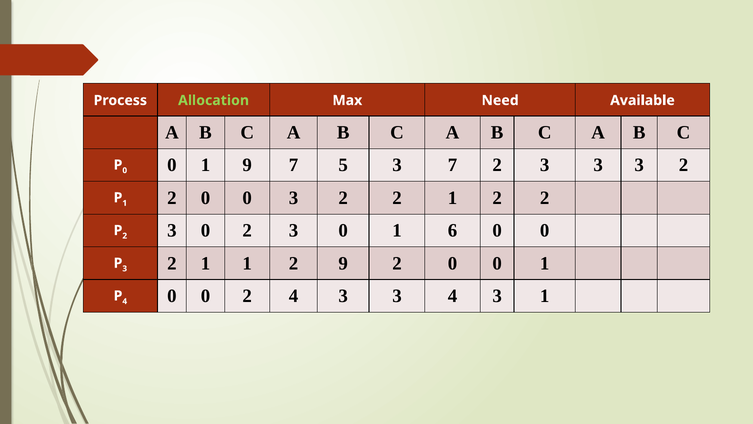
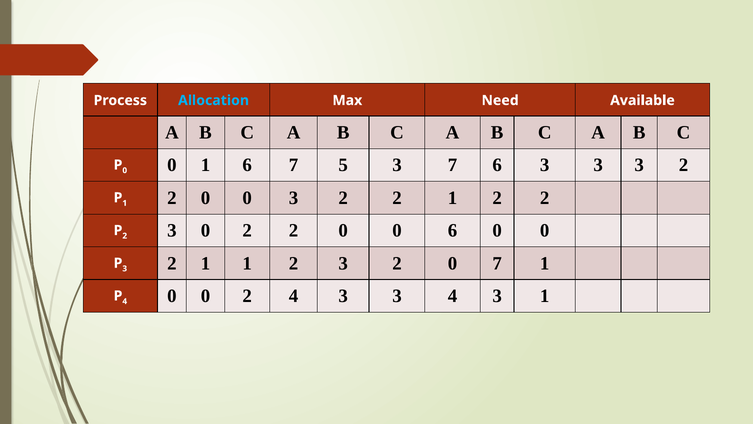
Allocation colour: light green -> light blue
1 9: 9 -> 6
7 2: 2 -> 6
0 2 3: 3 -> 2
1 at (397, 230): 1 -> 0
1 2 9: 9 -> 3
0 at (497, 263): 0 -> 7
